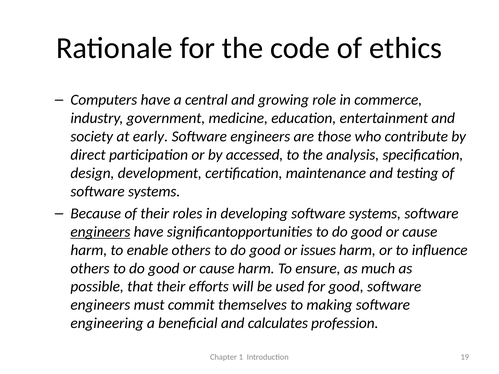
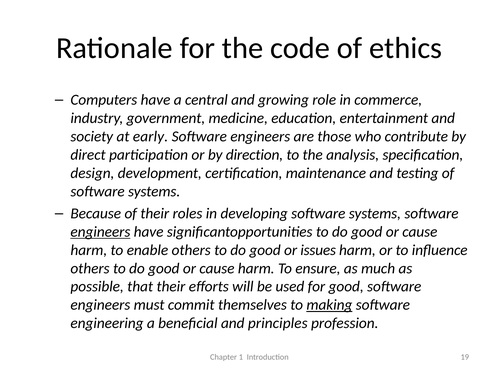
accessed: accessed -> direction
making underline: none -> present
calculates: calculates -> principles
